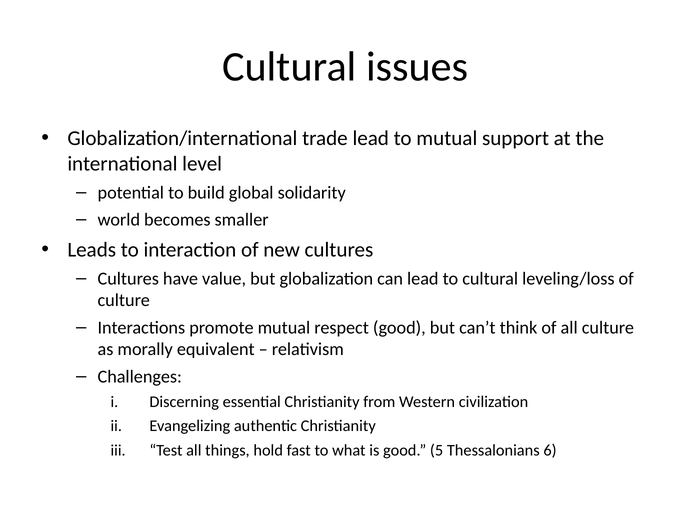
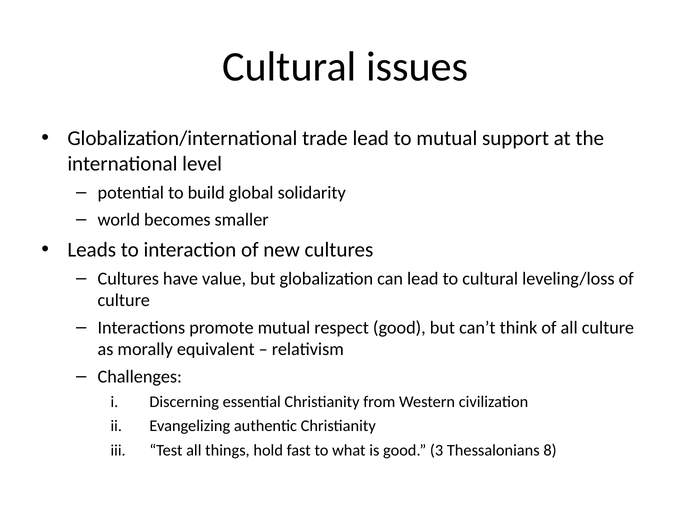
5: 5 -> 3
6: 6 -> 8
